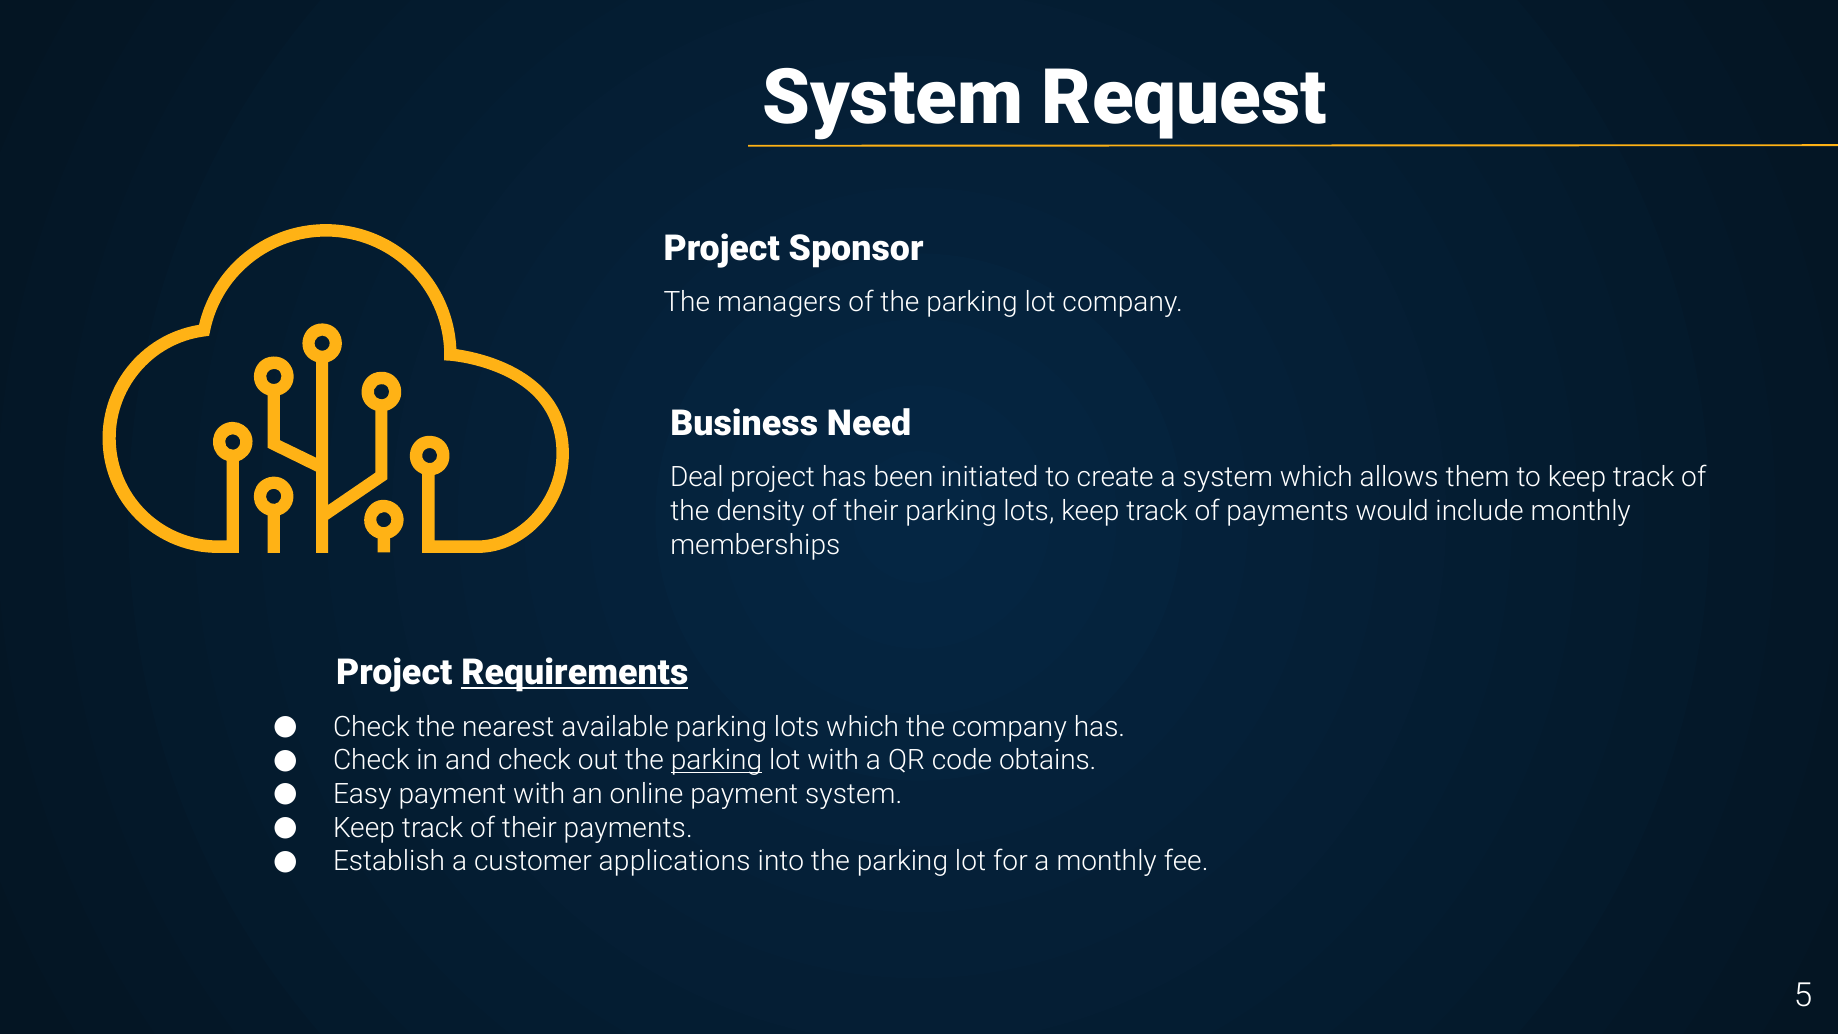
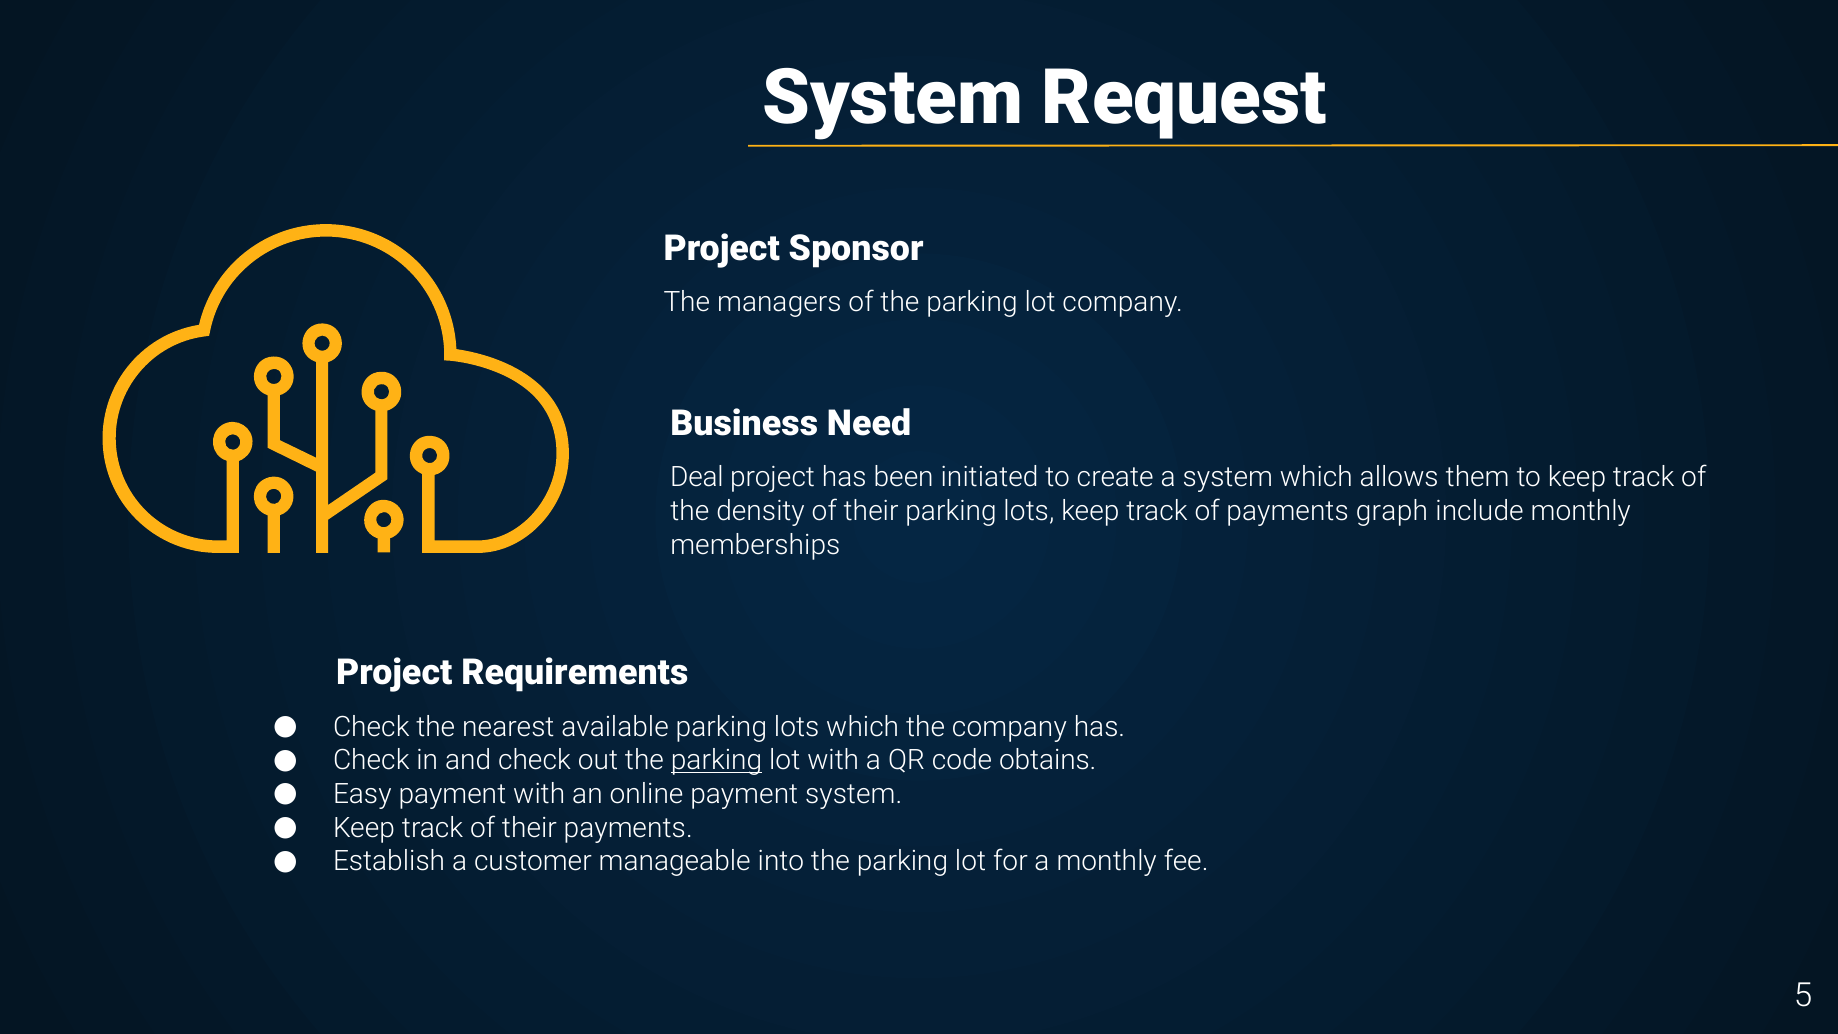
would: would -> graph
Requirements underline: present -> none
applications: applications -> manageable
